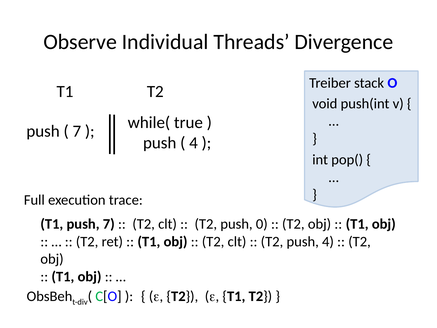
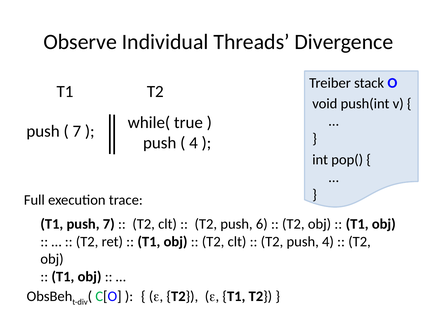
0: 0 -> 6
